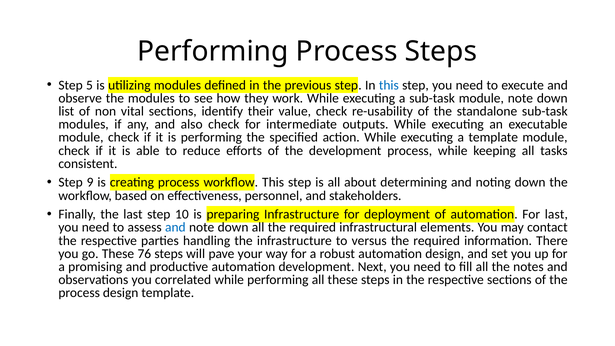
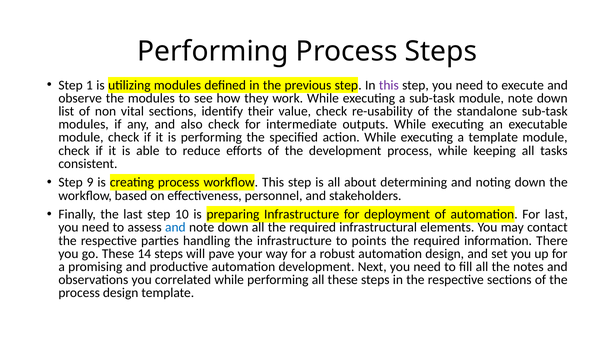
5: 5 -> 1
this at (389, 85) colour: blue -> purple
versus: versus -> points
76: 76 -> 14
